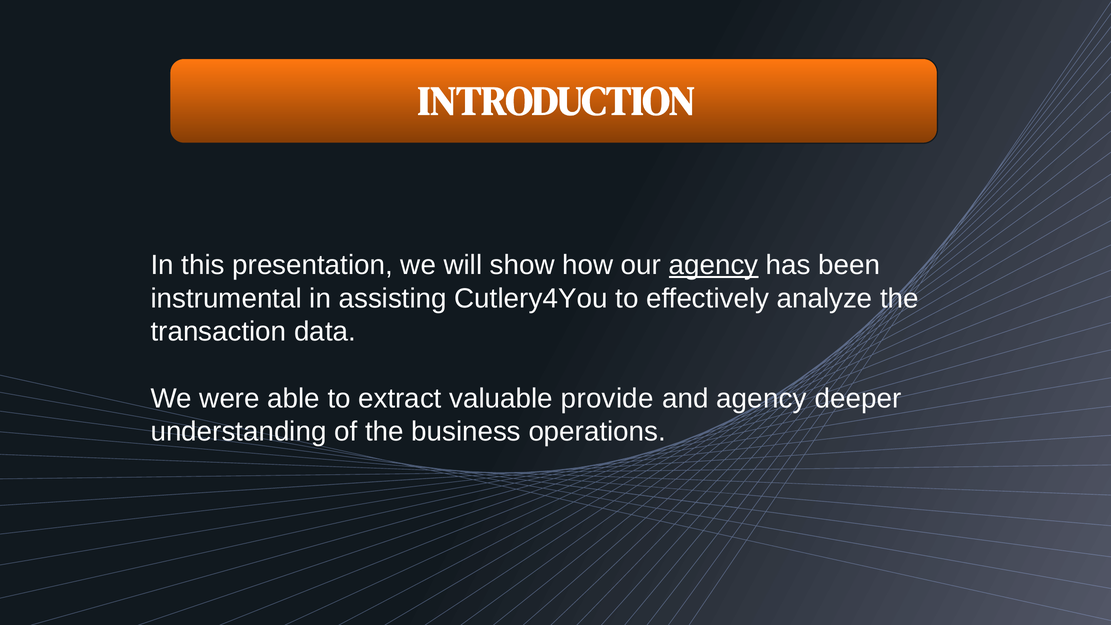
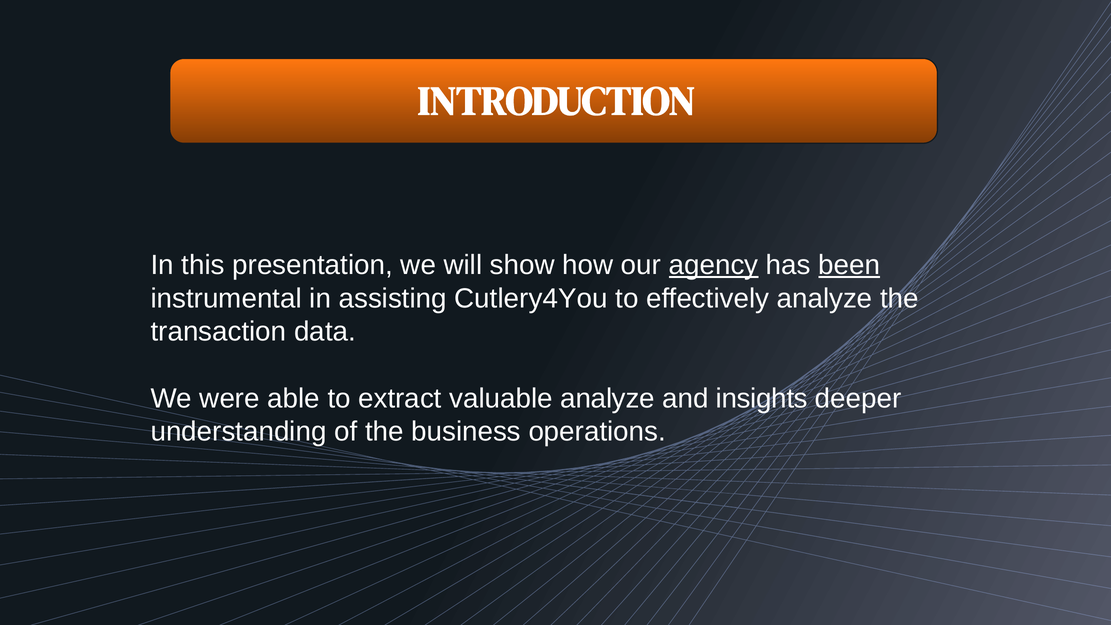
been underline: none -> present
valuable provide: provide -> analyze
and agency: agency -> insights
